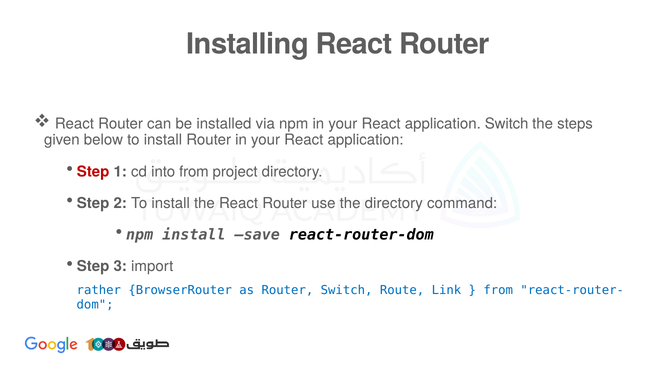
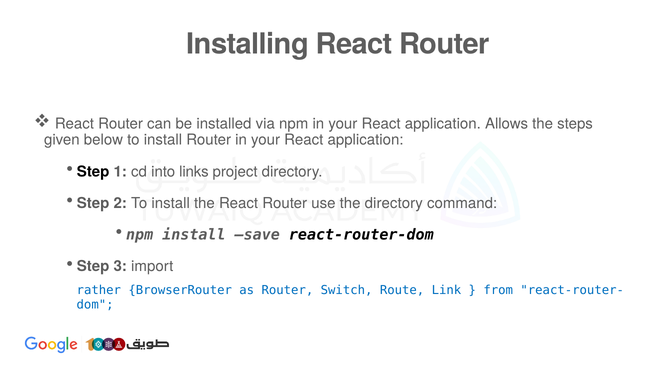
application Switch: Switch -> Allows
Step at (93, 172) colour: red -> black
into from: from -> links
